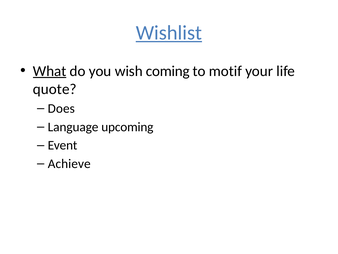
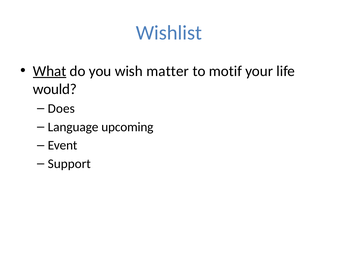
Wishlist underline: present -> none
coming: coming -> matter
quote: quote -> would
Achieve: Achieve -> Support
